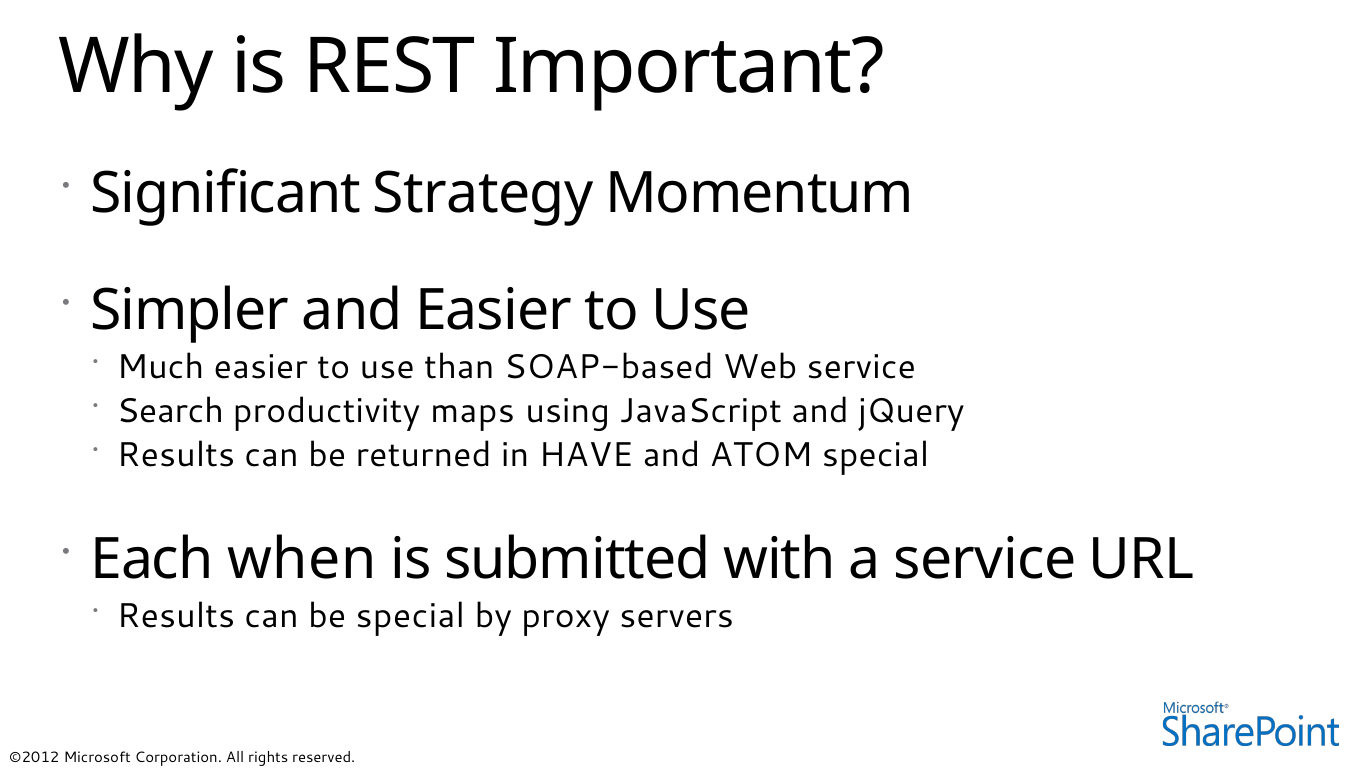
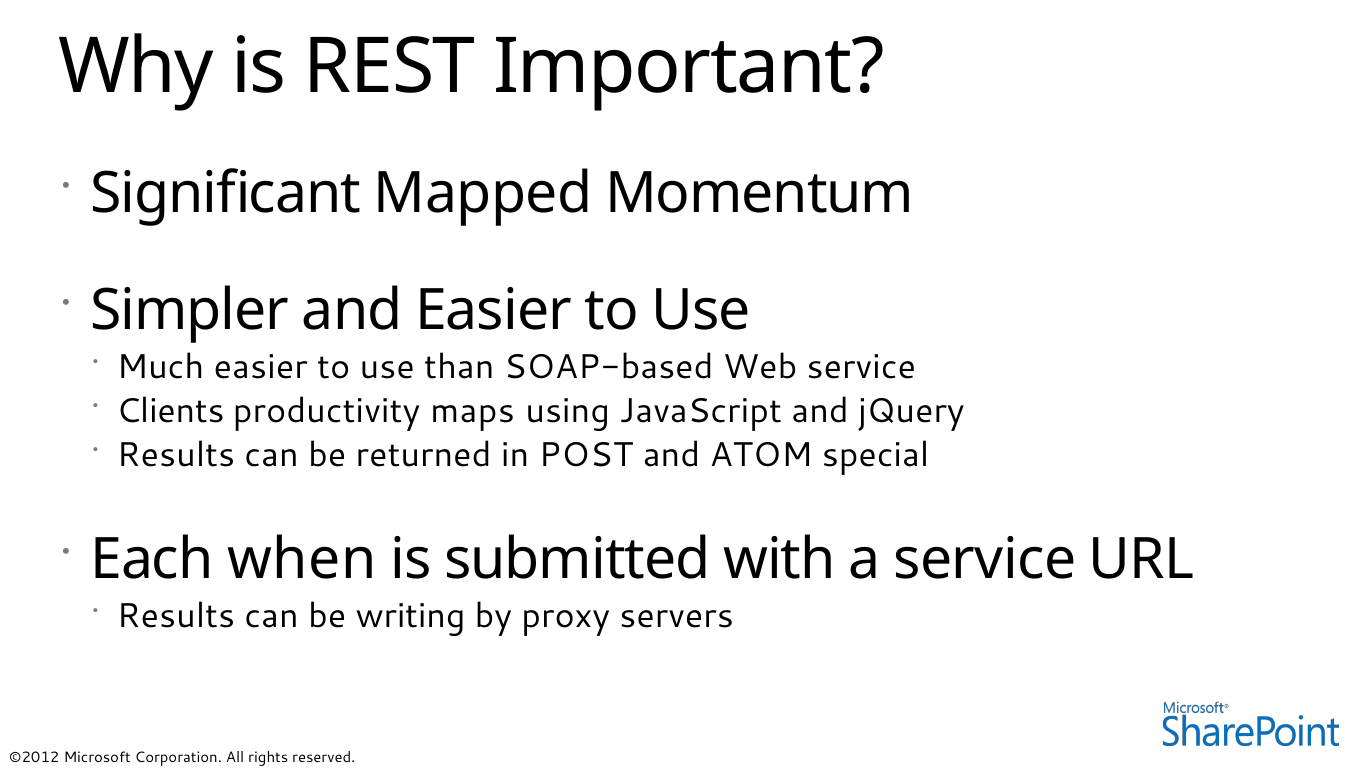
Strategy: Strategy -> Mapped
Search: Search -> Clients
HAVE: HAVE -> POST
be special: special -> writing
